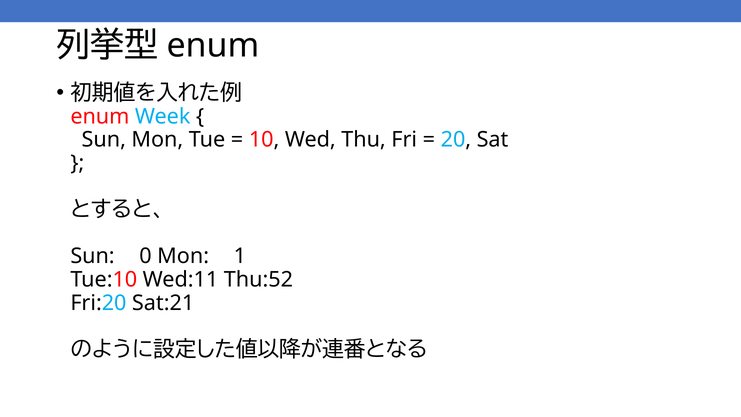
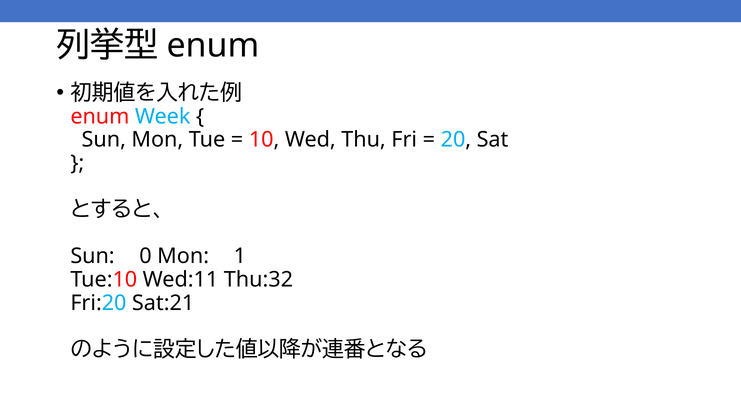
Thu:52: Thu:52 -> Thu:32
